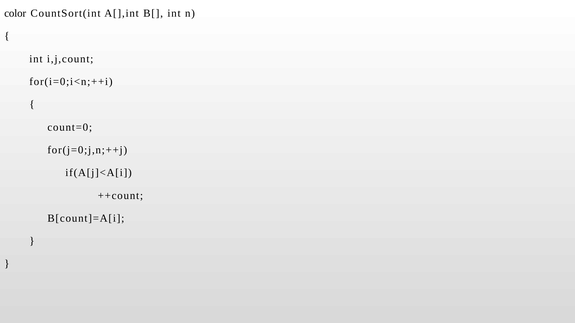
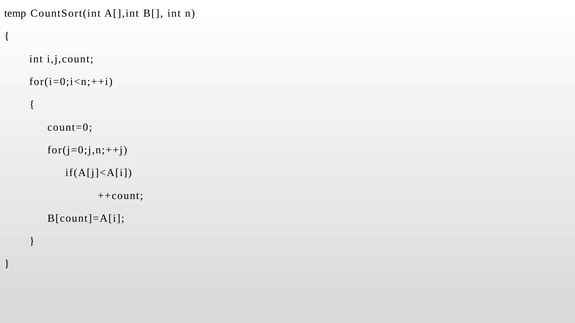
color: color -> temp
